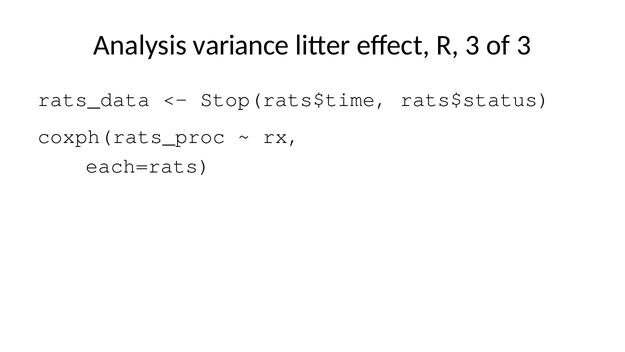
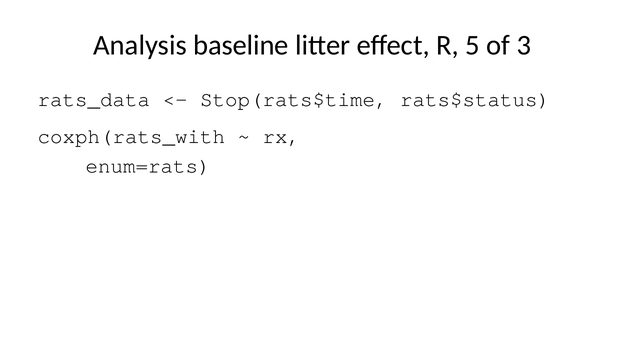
variance: variance -> baseline
R 3: 3 -> 5
coxph(rats_proc: coxph(rats_proc -> coxph(rats_with
each=rats: each=rats -> enum=rats
